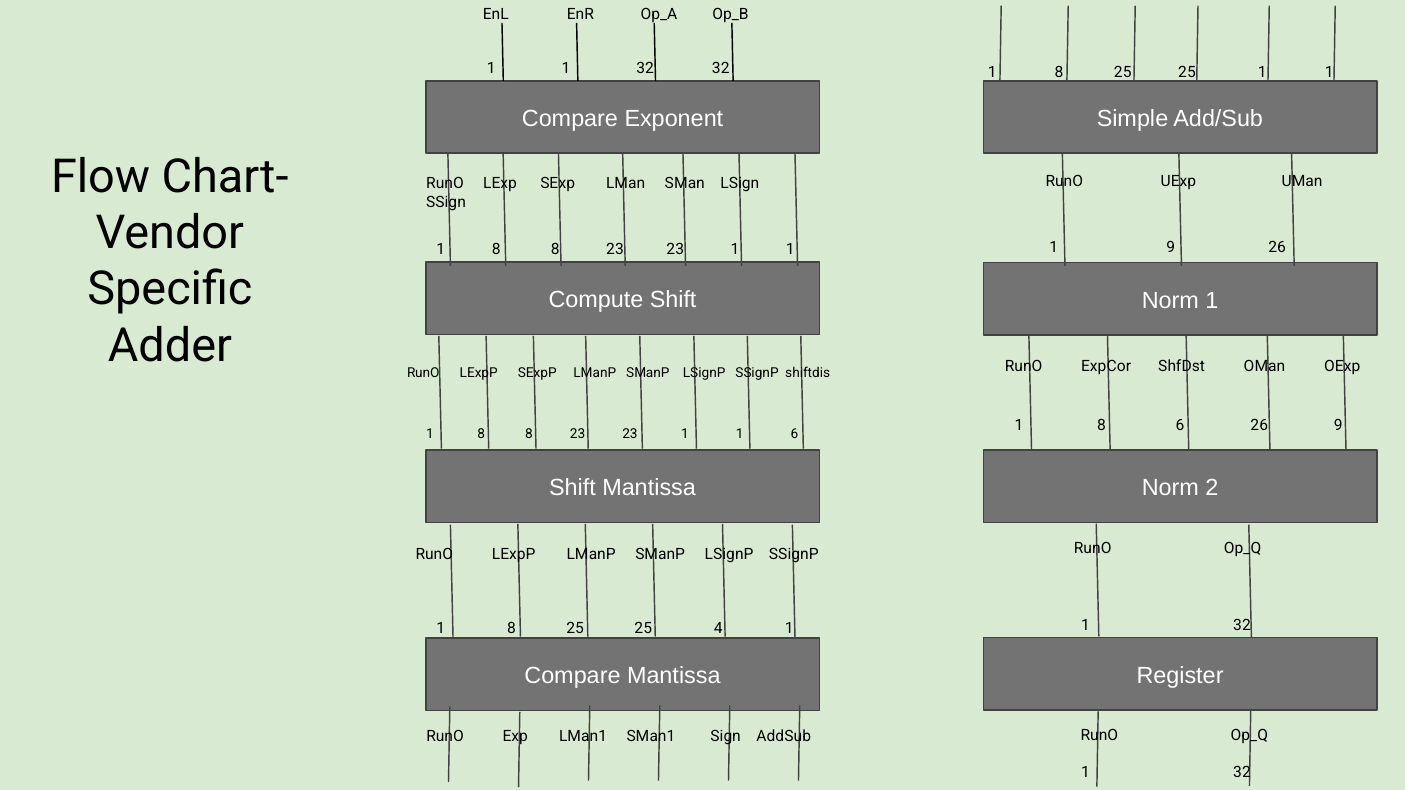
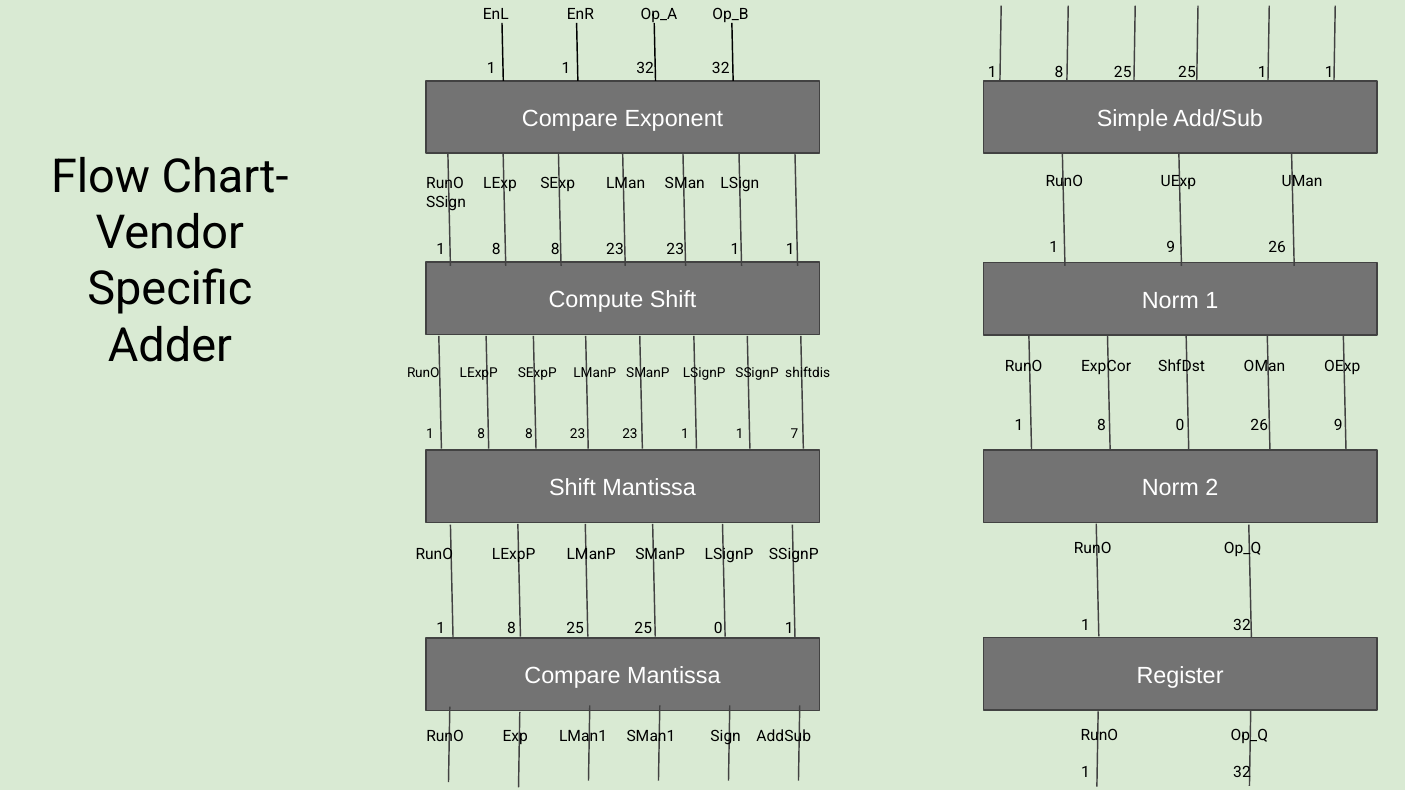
8 6: 6 -> 0
1 6: 6 -> 7
25 4: 4 -> 0
